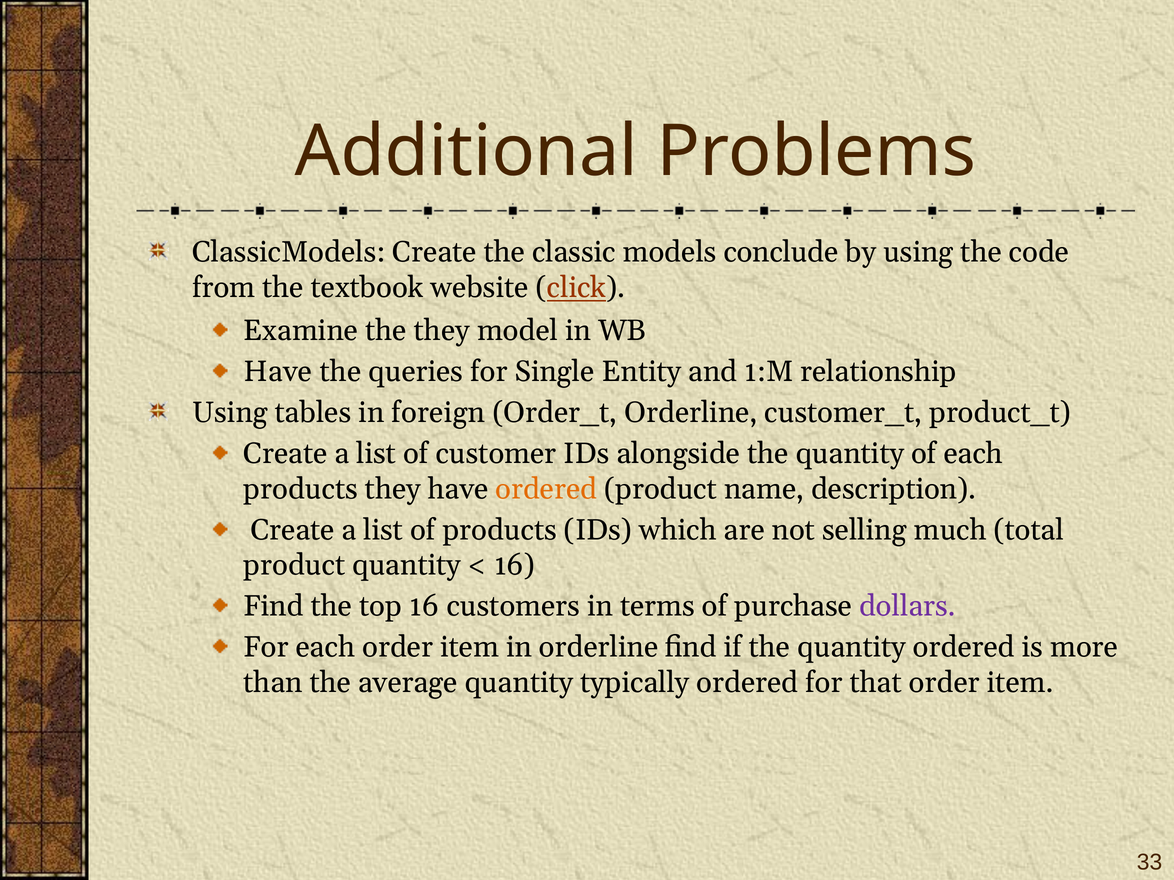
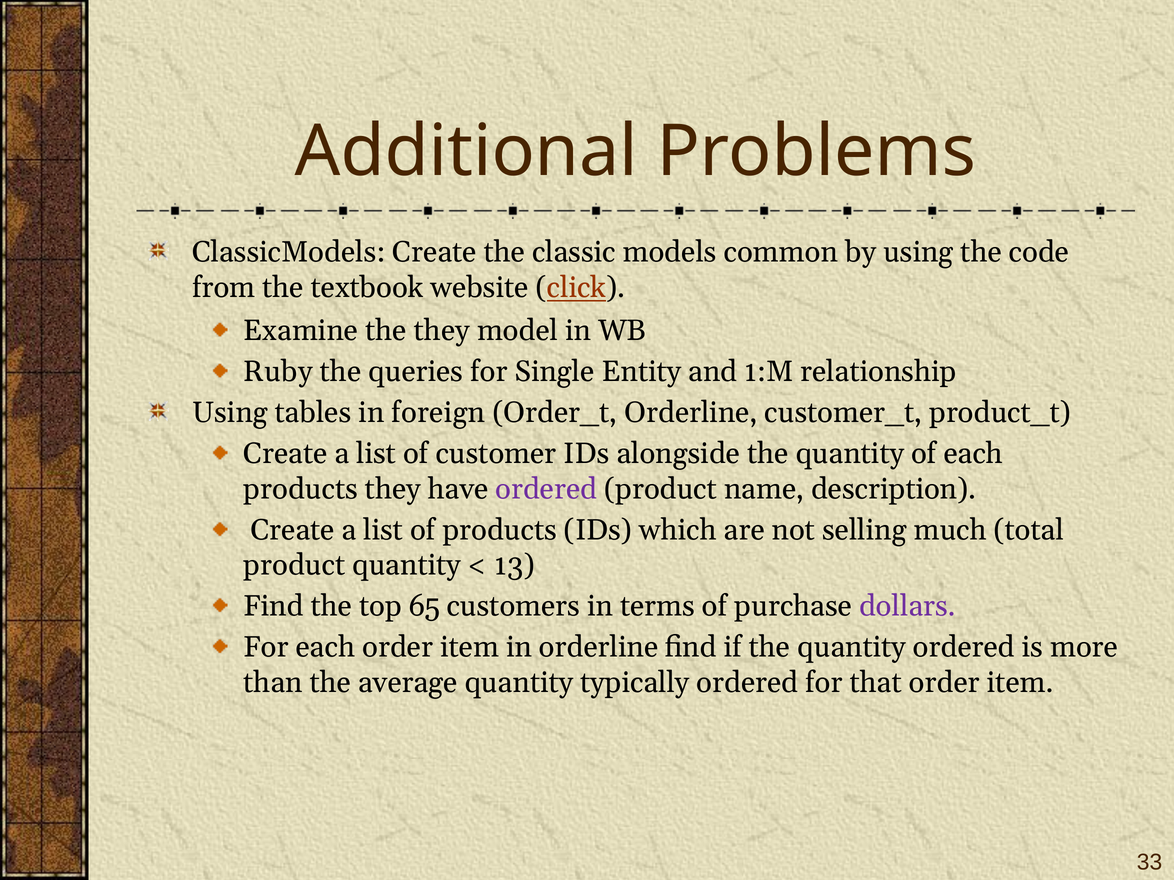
conclude: conclude -> common
Have at (278, 372): Have -> Ruby
ordered at (546, 489) colour: orange -> purple
16 at (514, 565): 16 -> 13
top 16: 16 -> 65
